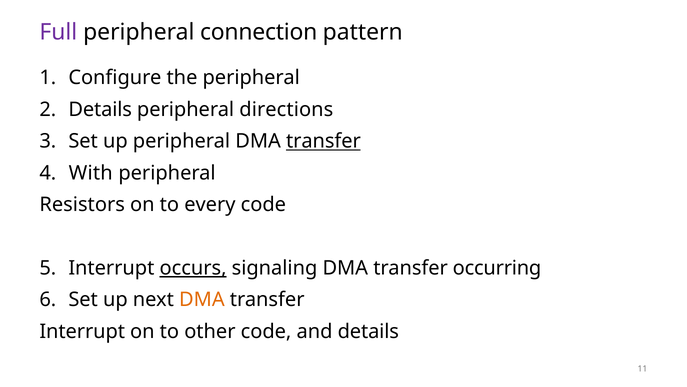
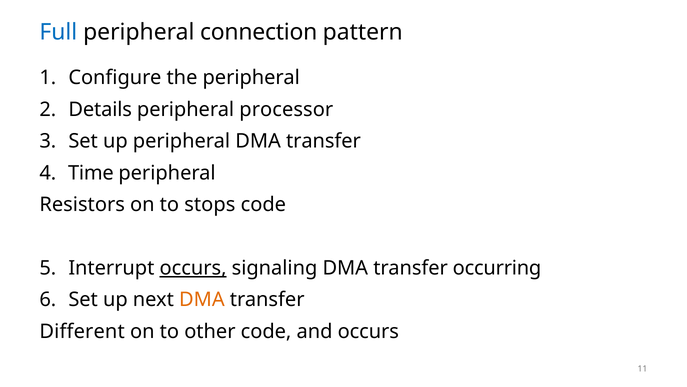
Full colour: purple -> blue
directions: directions -> processor
transfer at (323, 141) underline: present -> none
With: With -> Time
every: every -> stops
Interrupt at (82, 331): Interrupt -> Different
and details: details -> occurs
